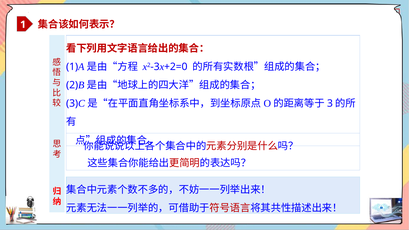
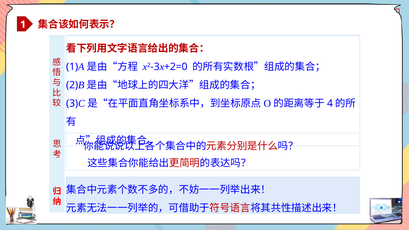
3 at (330, 104): 3 -> 4
